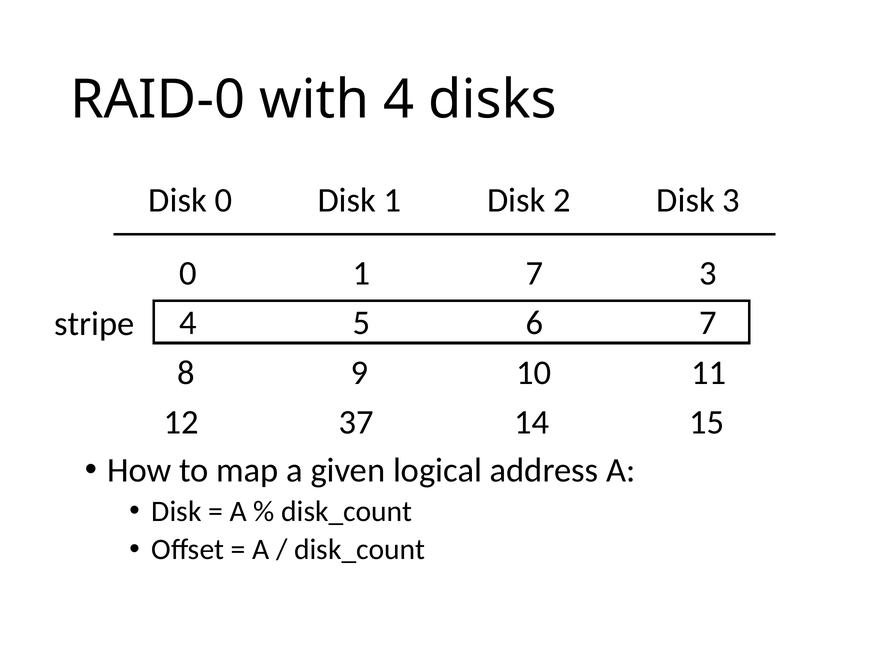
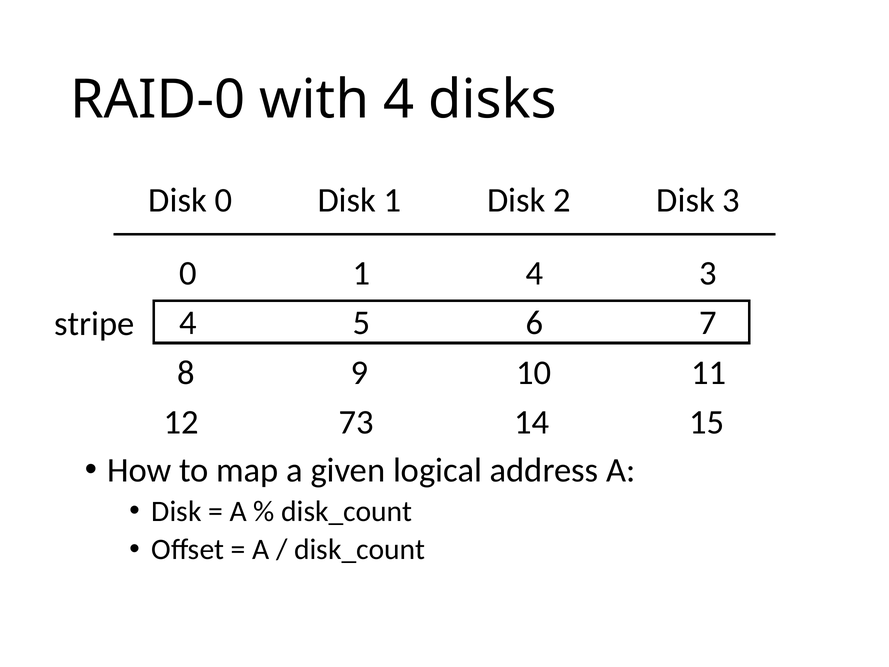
1 7: 7 -> 4
37: 37 -> 73
